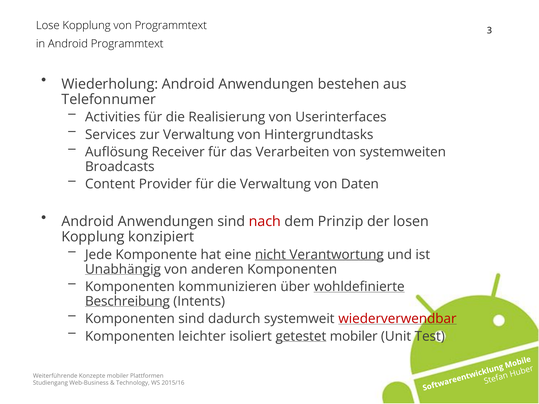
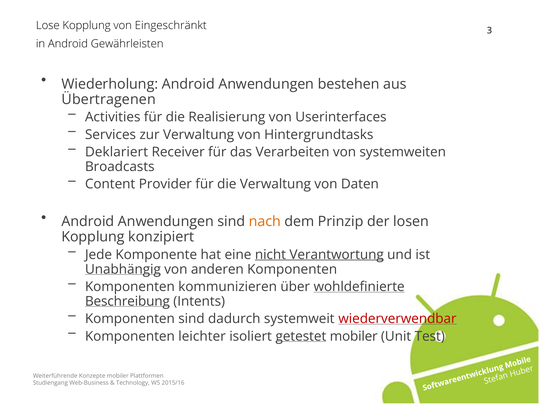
von Programmtext: Programmtext -> Eingeschränkt
Android Programmtext: Programmtext -> Gewährleisten
Telefonnumer: Telefonnumer -> Übertragenen
Auflösung: Auflösung -> Deklariert
nach colour: red -> orange
